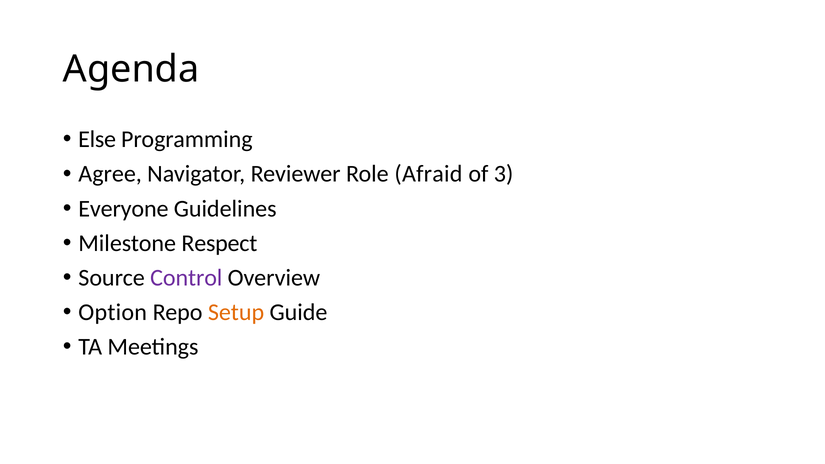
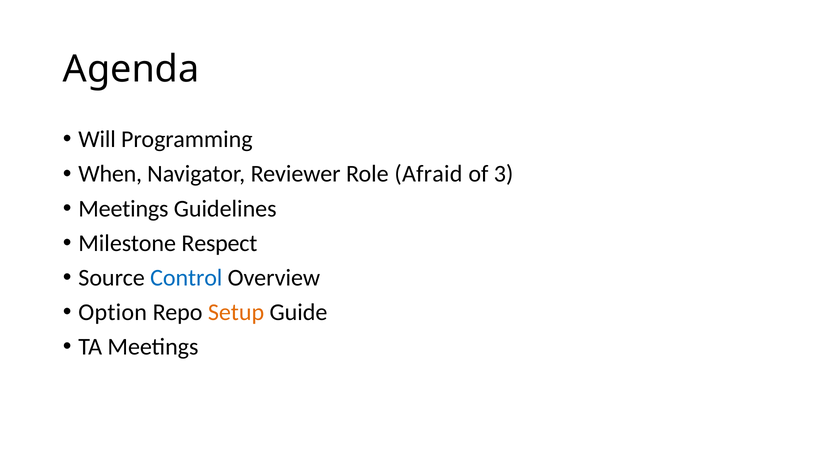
Else: Else -> Will
Agree: Agree -> When
Everyone at (123, 209): Everyone -> Meetings
Control colour: purple -> blue
